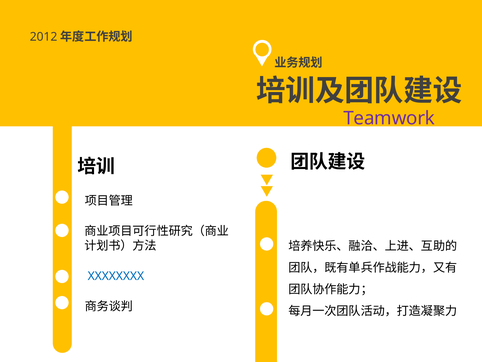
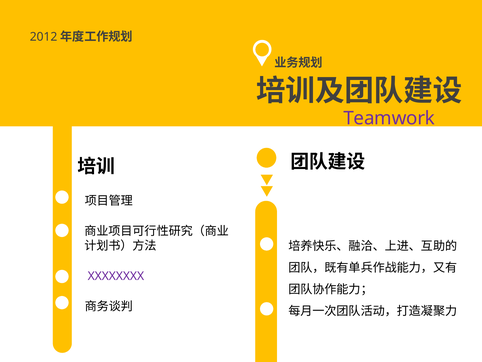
XXXXXXXX colour: blue -> purple
